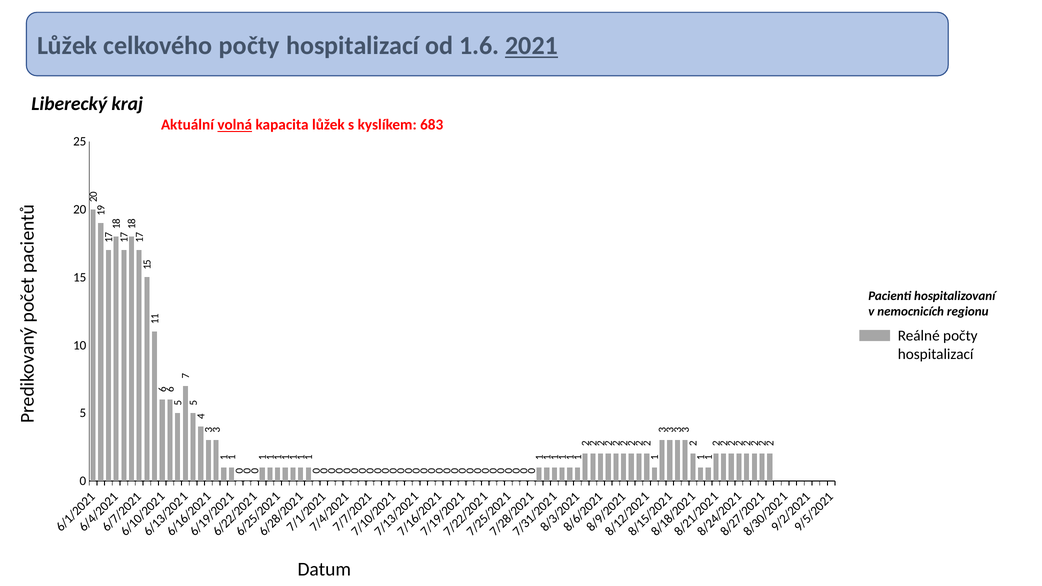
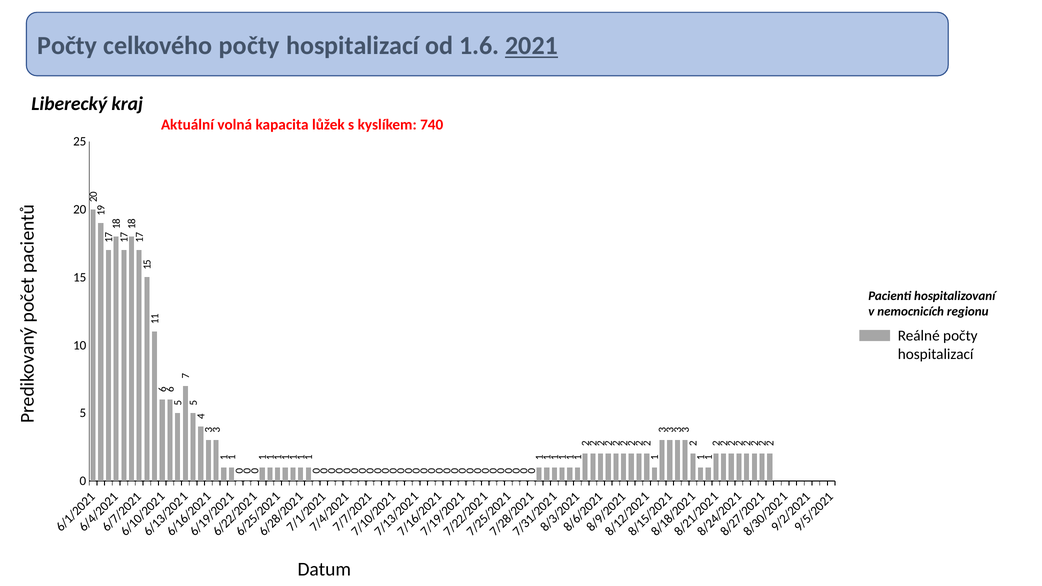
Lůžek at (67, 46): Lůžek -> Počty
volná underline: present -> none
683: 683 -> 740
